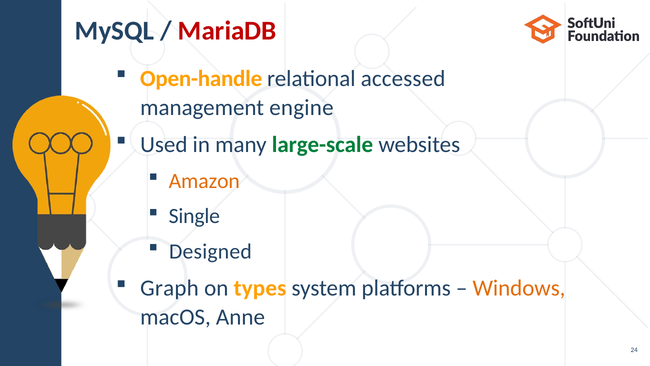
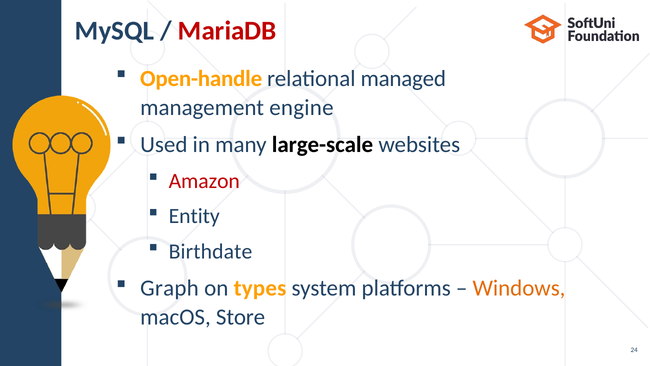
accessed: accessed -> managed
large-scale colour: green -> black
Amazon colour: orange -> red
Single: Single -> Entity
Designed: Designed -> Birthdate
Anne: Anne -> Store
